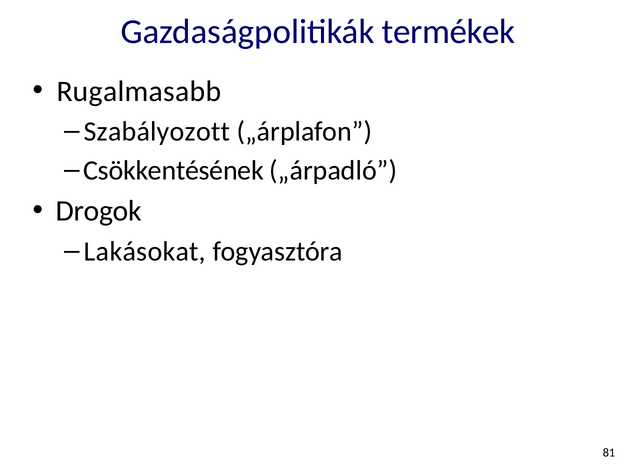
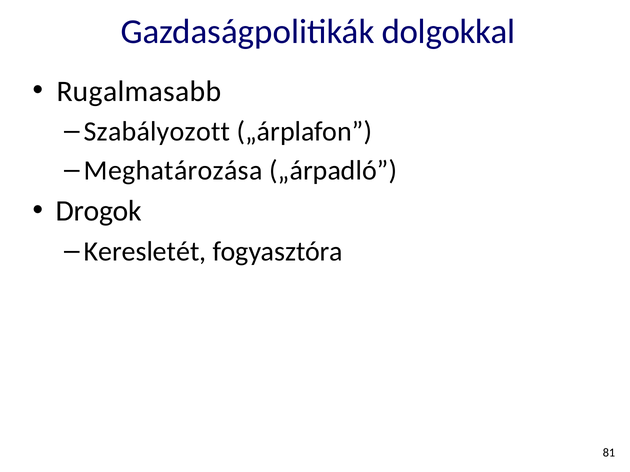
termékek: termékek -> dolgokkal
Csökkentésének: Csökkentésének -> Meghatározása
Lakásokat: Lakásokat -> Keresletét
